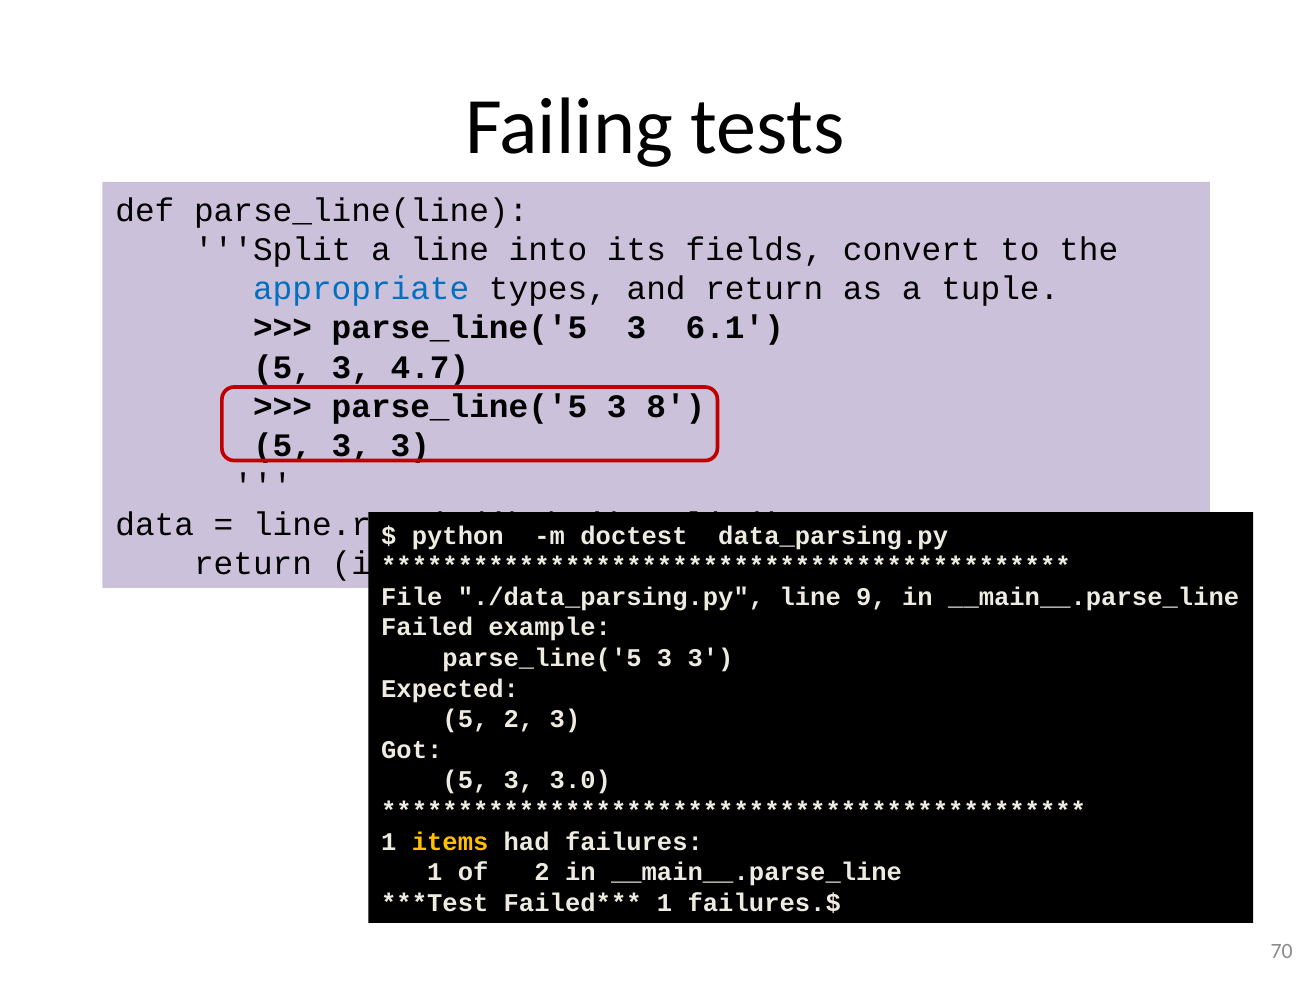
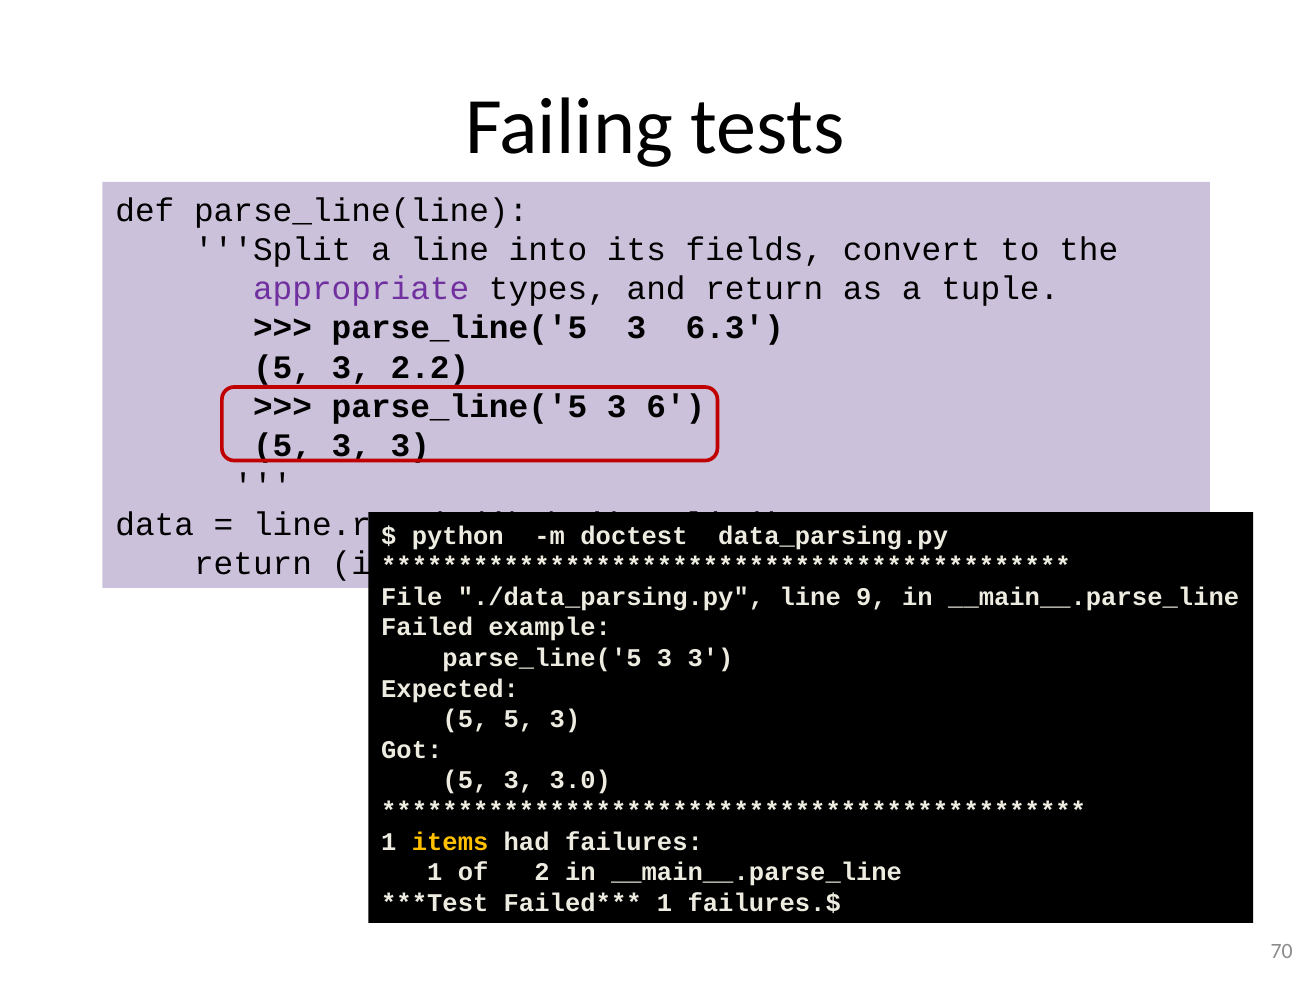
appropriate colour: blue -> purple
6.1: 6.1 -> 6.3
4.7: 4.7 -> 2.2
8: 8 -> 6
5 2: 2 -> 5
